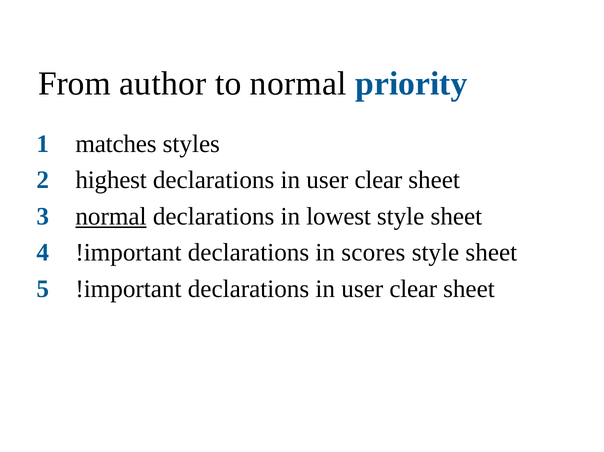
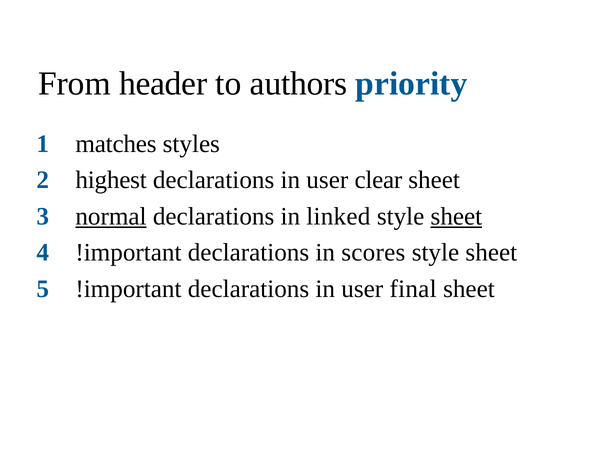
author: author -> header
to normal: normal -> authors
lowest: lowest -> linked
sheet at (456, 216) underline: none -> present
clear at (413, 289): clear -> final
